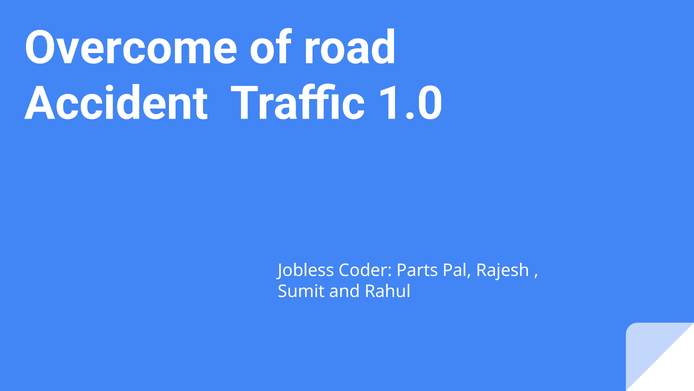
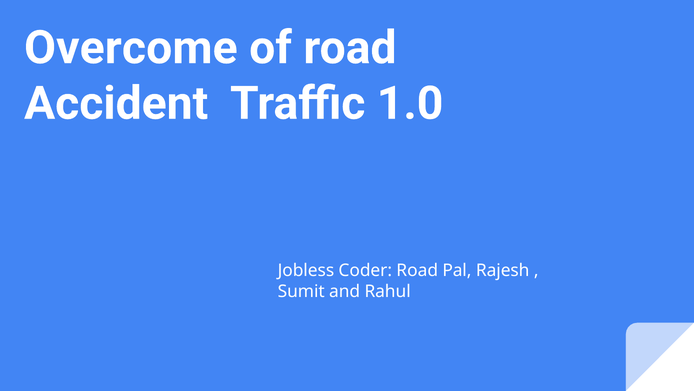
Coder Parts: Parts -> Road
